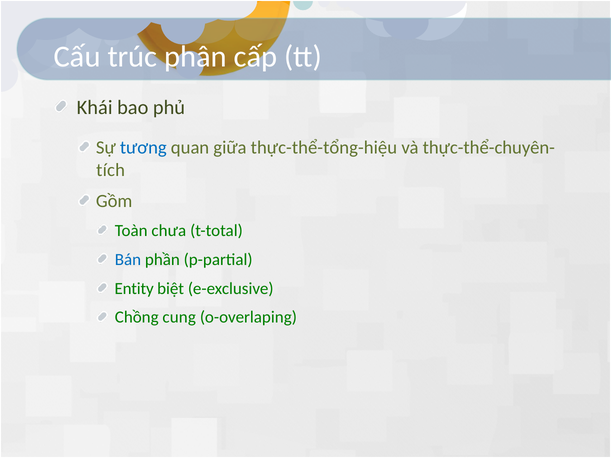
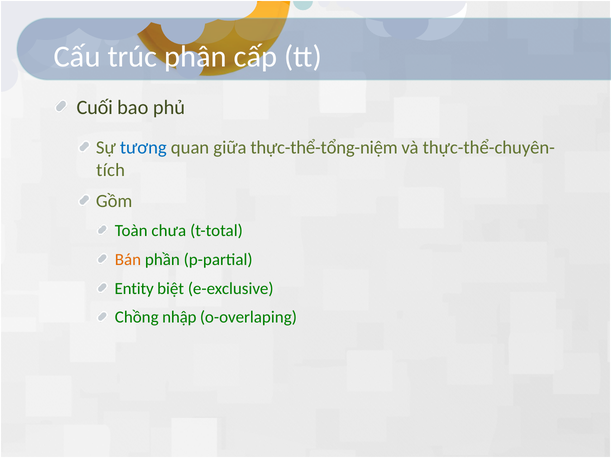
Khái: Khái -> Cuối
thực-thể-tổng-hiệu: thực-thể-tổng-hiệu -> thực-thể-tổng-niệm
Bán colour: blue -> orange
cung: cung -> nhập
